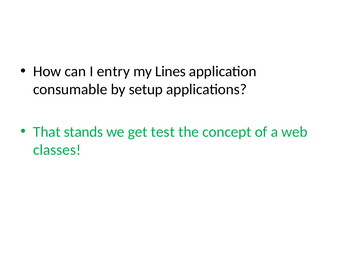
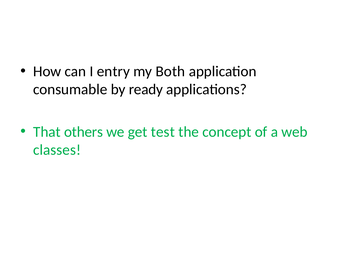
Lines: Lines -> Both
setup: setup -> ready
stands: stands -> others
